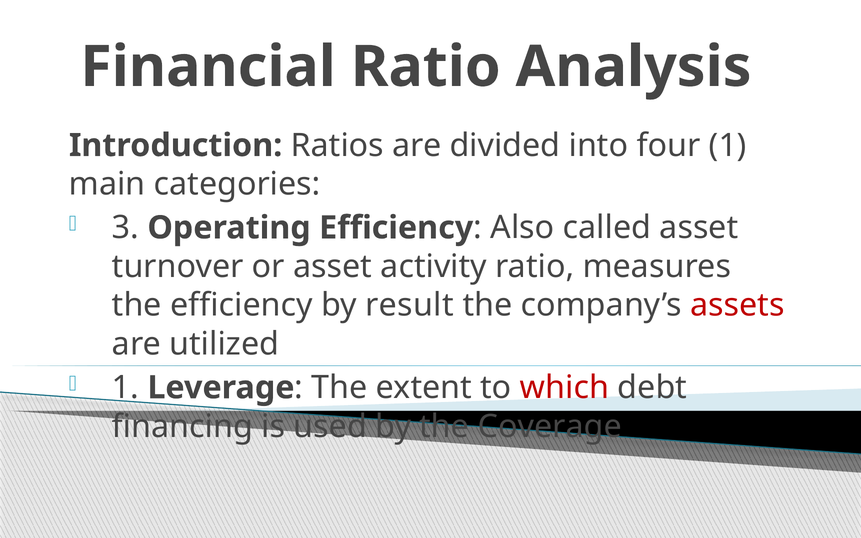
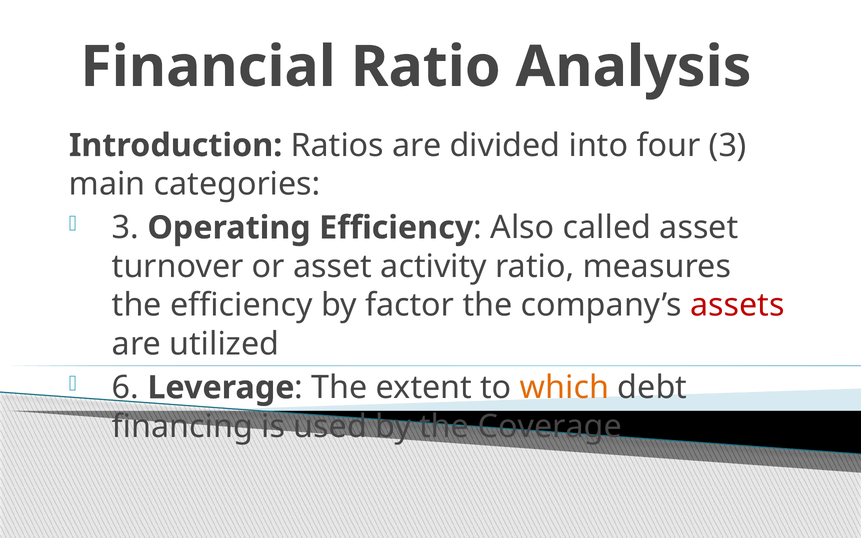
four 1: 1 -> 3
result: result -> factor
1 at (125, 388): 1 -> 6
which colour: red -> orange
